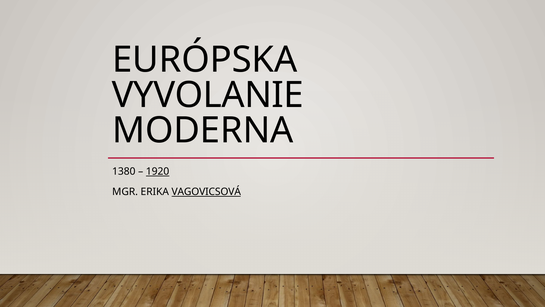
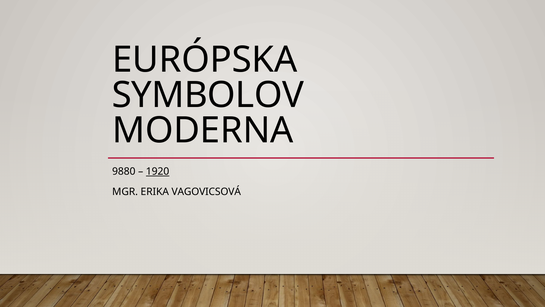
VYVOLANIE: VYVOLANIE -> SYMBOLOV
1380: 1380 -> 9880
VAGOVICSOVÁ underline: present -> none
